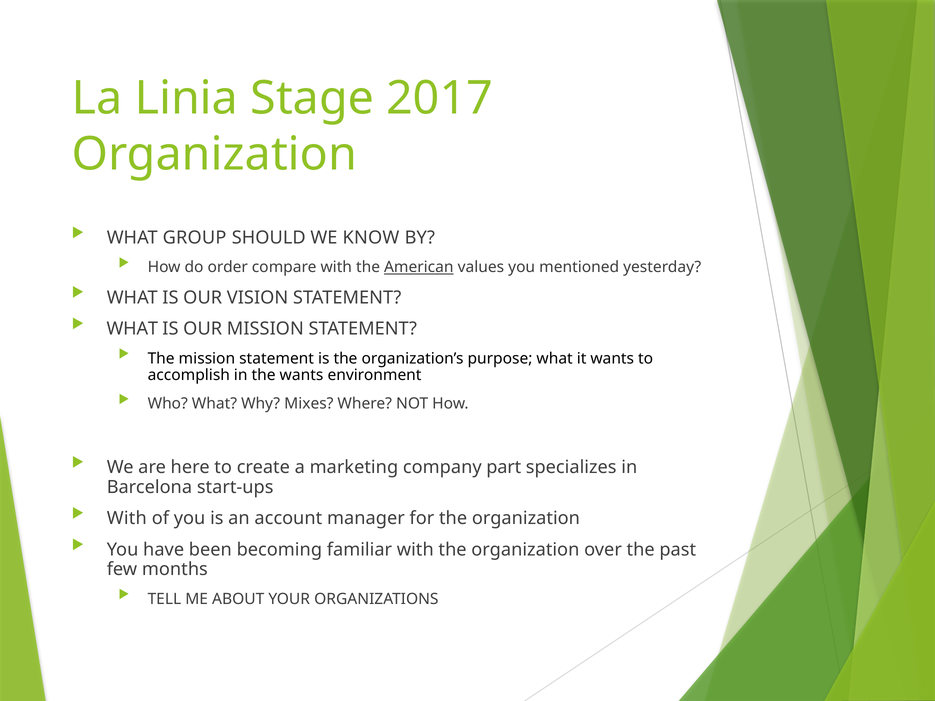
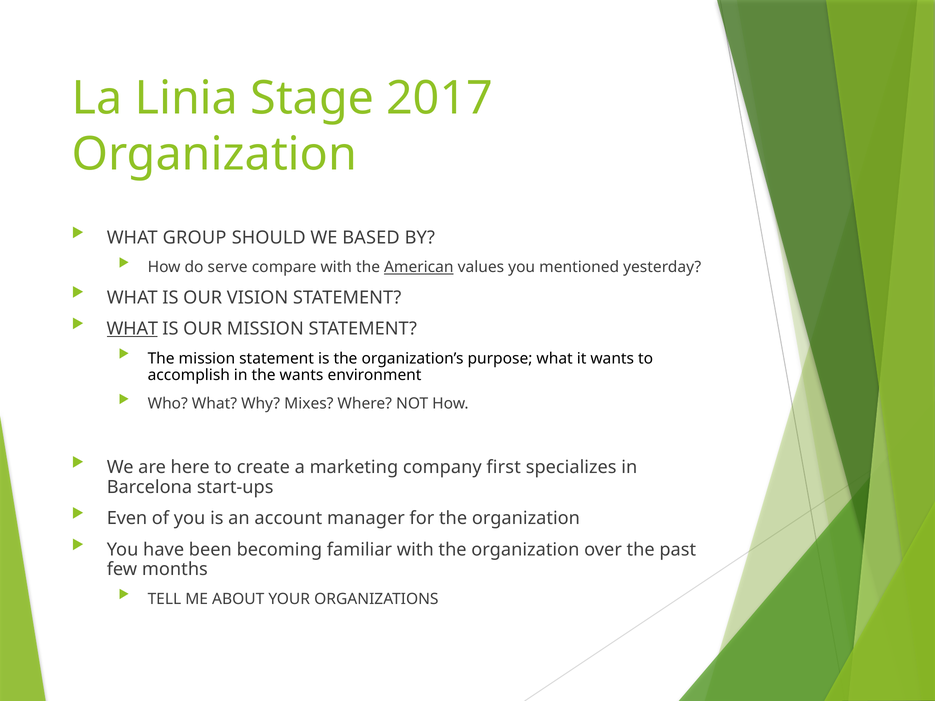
KNOW: KNOW -> BASED
order: order -> serve
WHAT at (132, 329) underline: none -> present
part: part -> first
With at (127, 519): With -> Even
